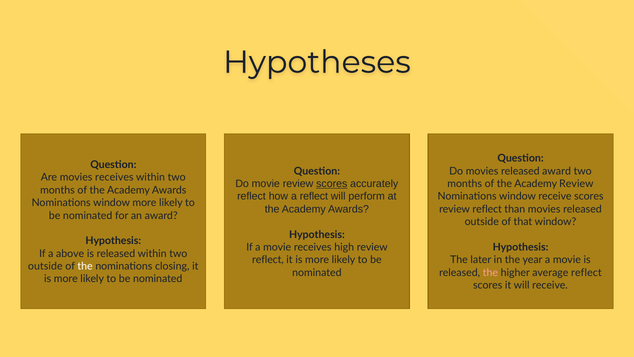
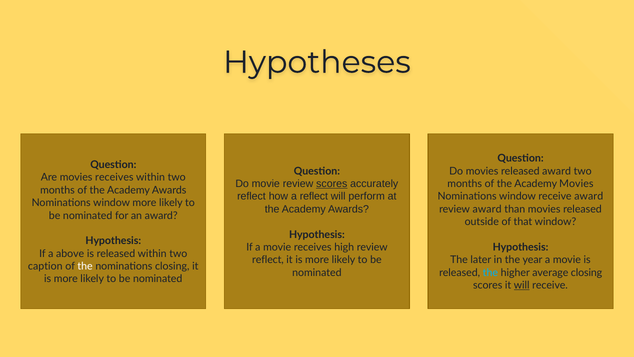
Academy Review: Review -> Movies
receive scores: scores -> award
reflect at (487, 209): reflect -> award
outside at (45, 266): outside -> caption
the at (490, 272) colour: pink -> light blue
average reflect: reflect -> closing
will at (522, 285) underline: none -> present
